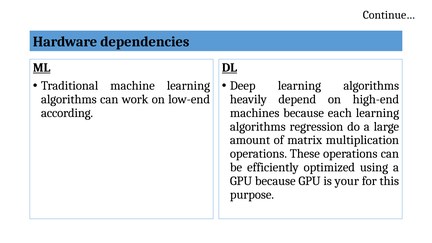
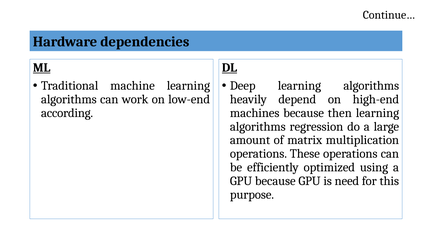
each: each -> then
your: your -> need
